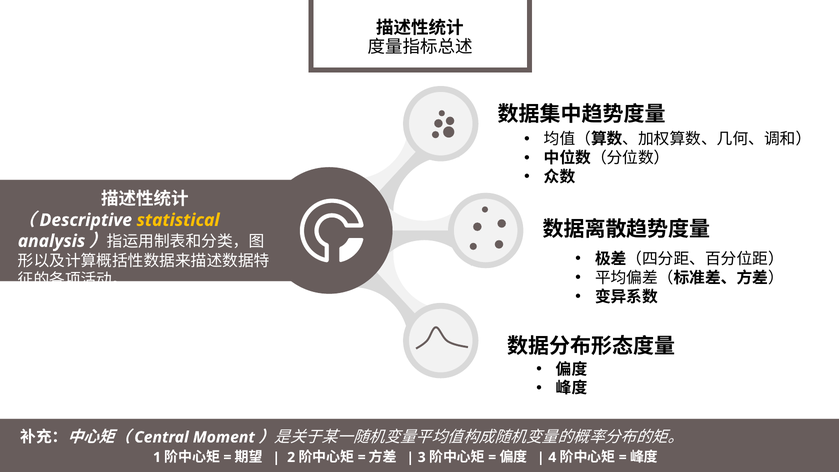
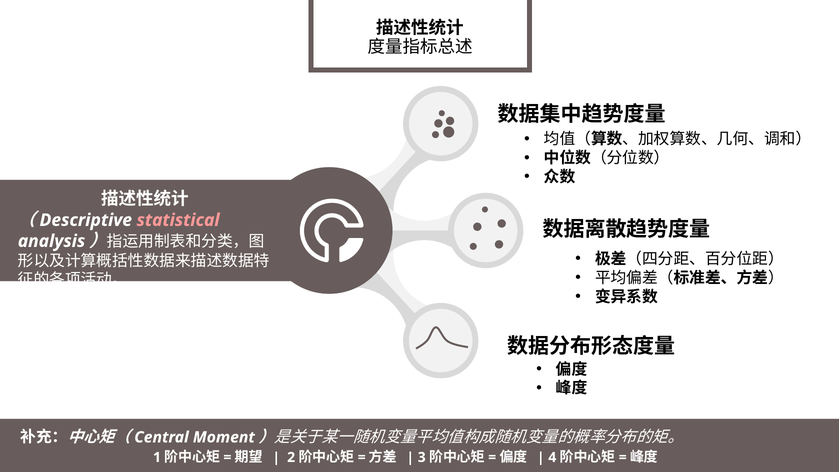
statistical colour: yellow -> pink
